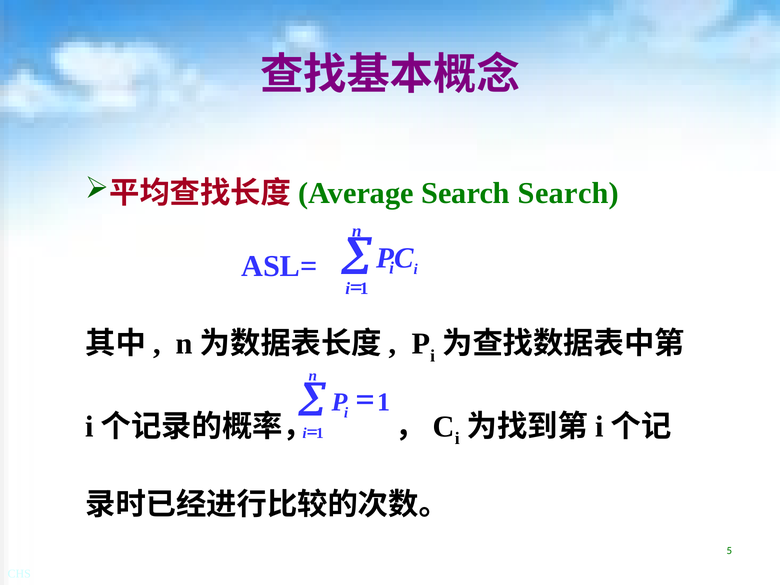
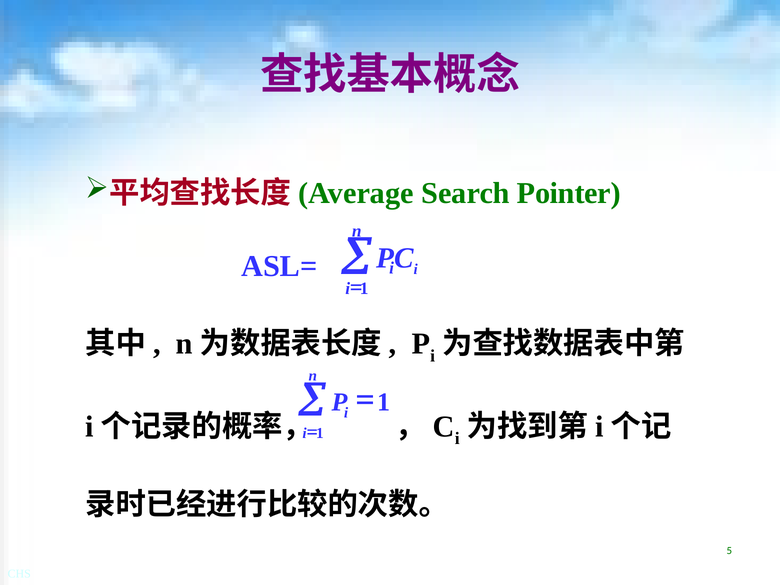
Search Search: Search -> Pointer
